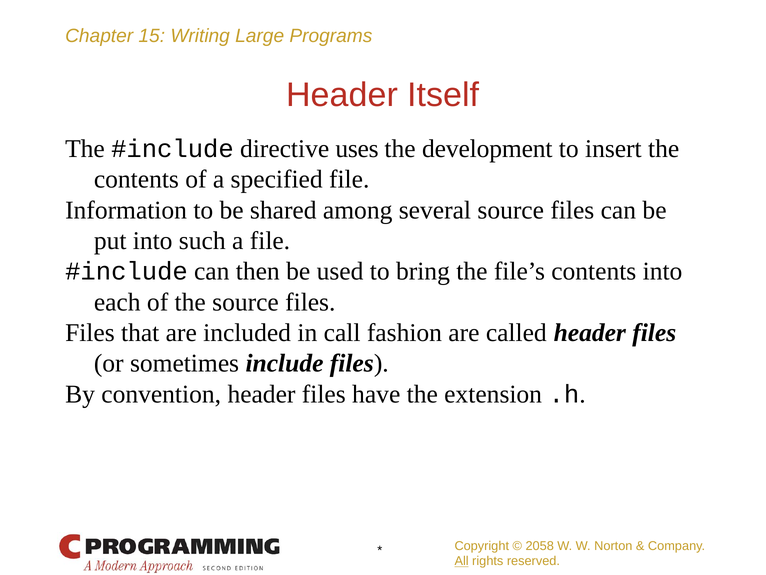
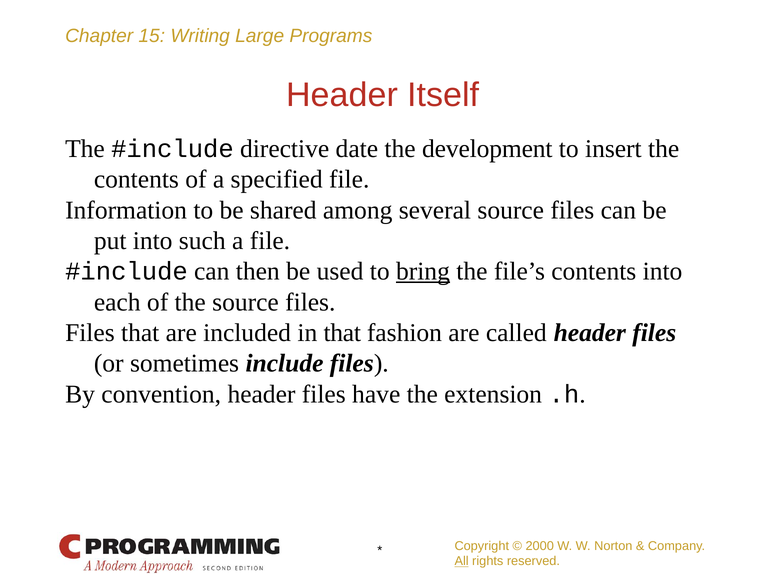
uses: uses -> date
bring underline: none -> present
in call: call -> that
2058: 2058 -> 2000
